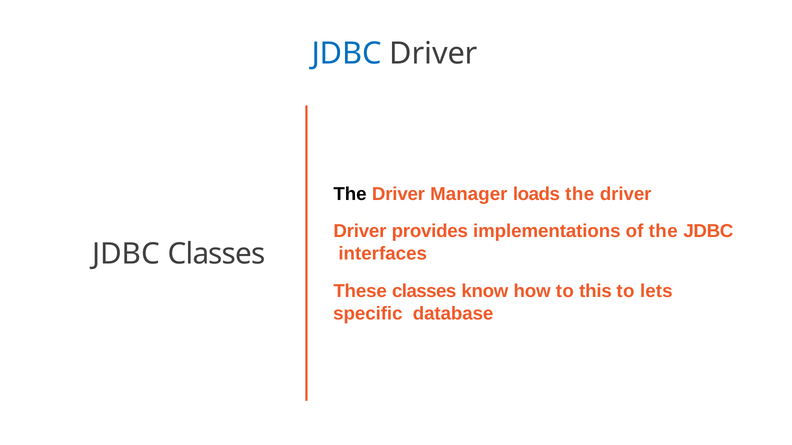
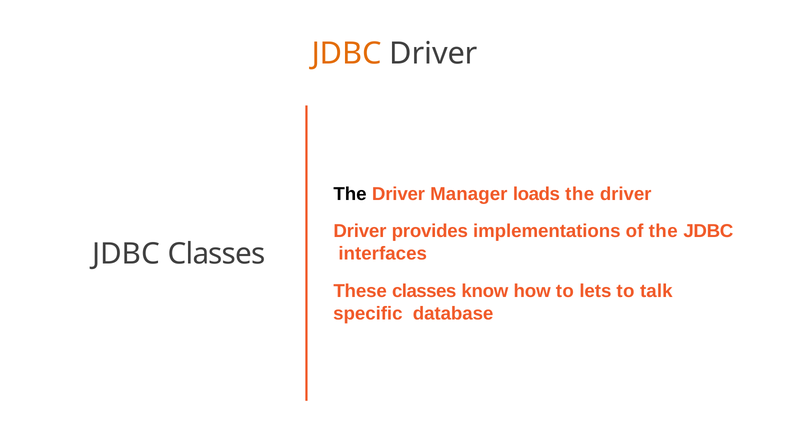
JDBC at (347, 54) colour: blue -> orange
this: this -> lets
lets: lets -> talk
